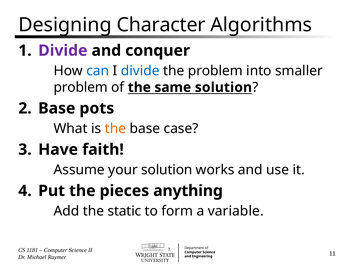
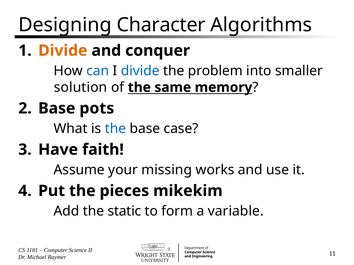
Divide at (63, 51) colour: purple -> orange
problem at (81, 88): problem -> solution
same solution: solution -> memory
the at (115, 129) colour: orange -> blue
your solution: solution -> missing
anything: anything -> mikekim
